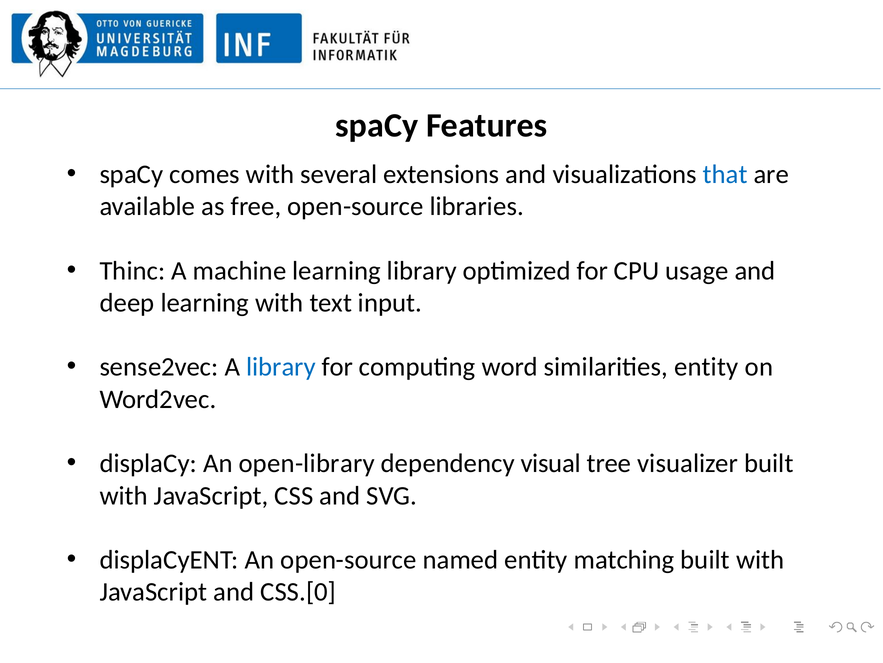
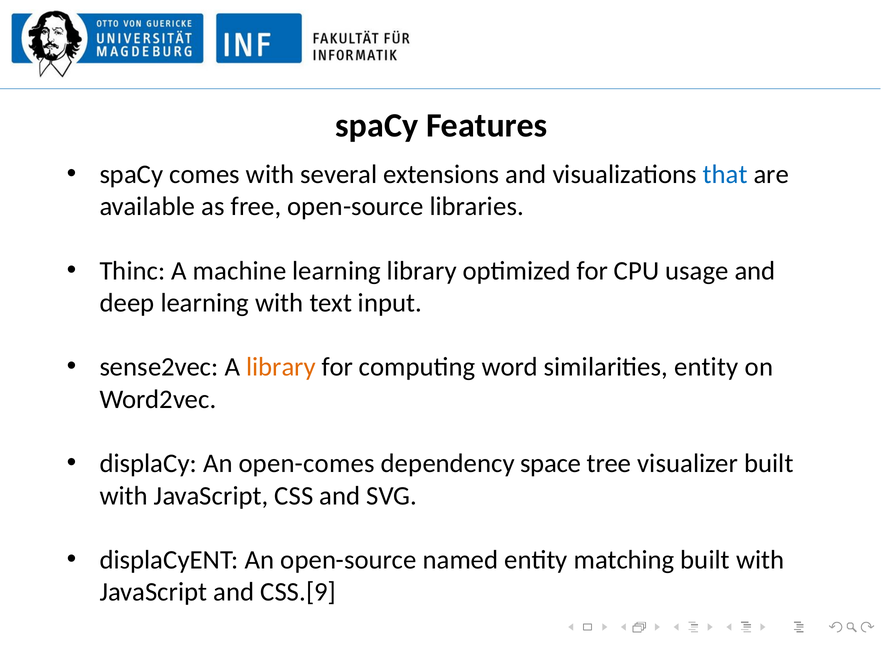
library at (281, 367) colour: blue -> orange
open-library: open-library -> open-comes
visual: visual -> space
CSS.[0: CSS.[0 -> CSS.[9
